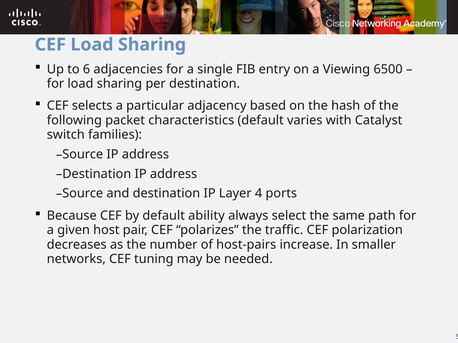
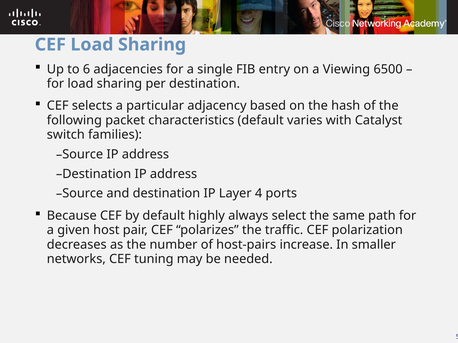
ability: ability -> highly
